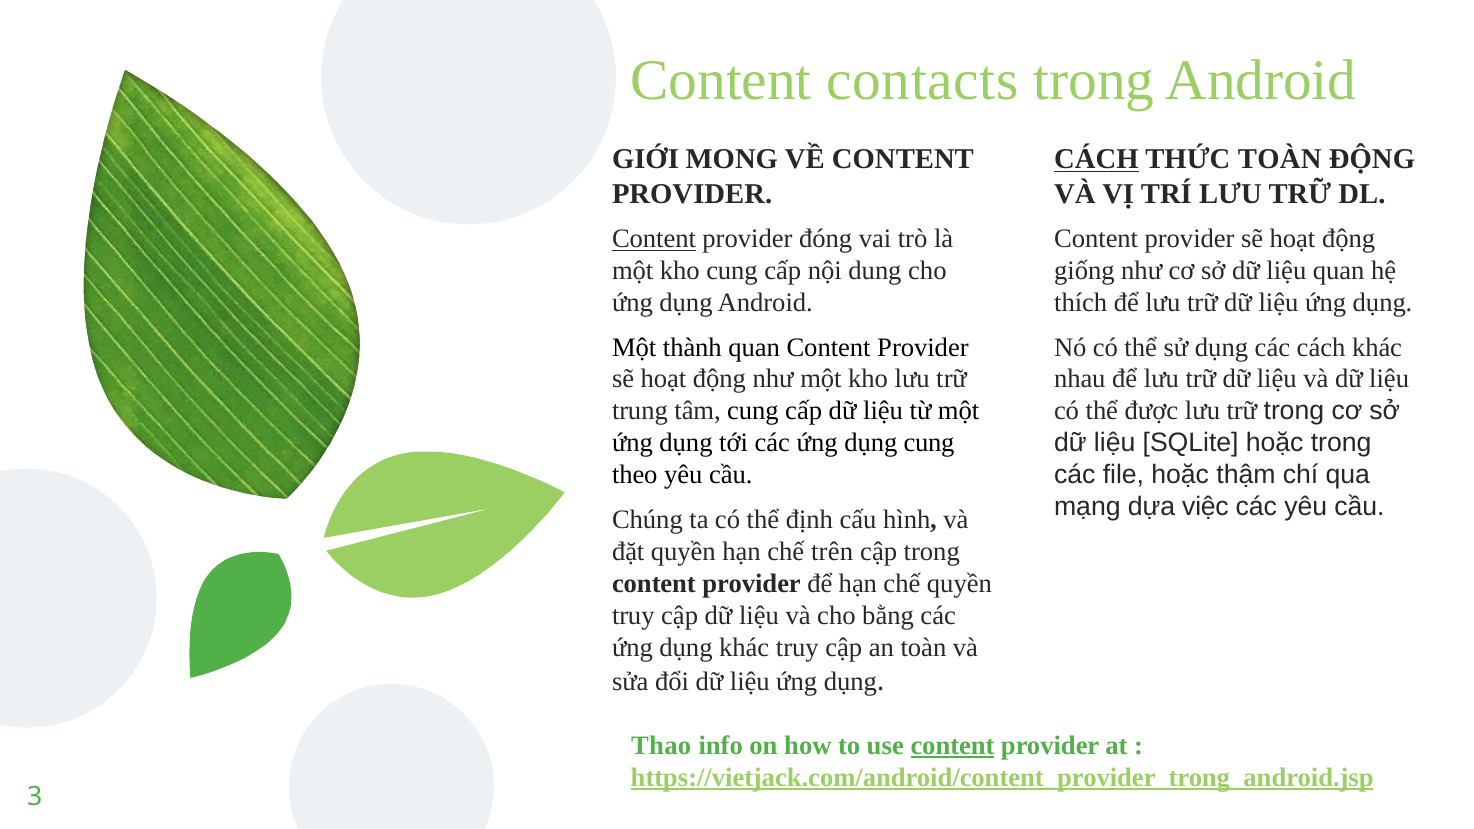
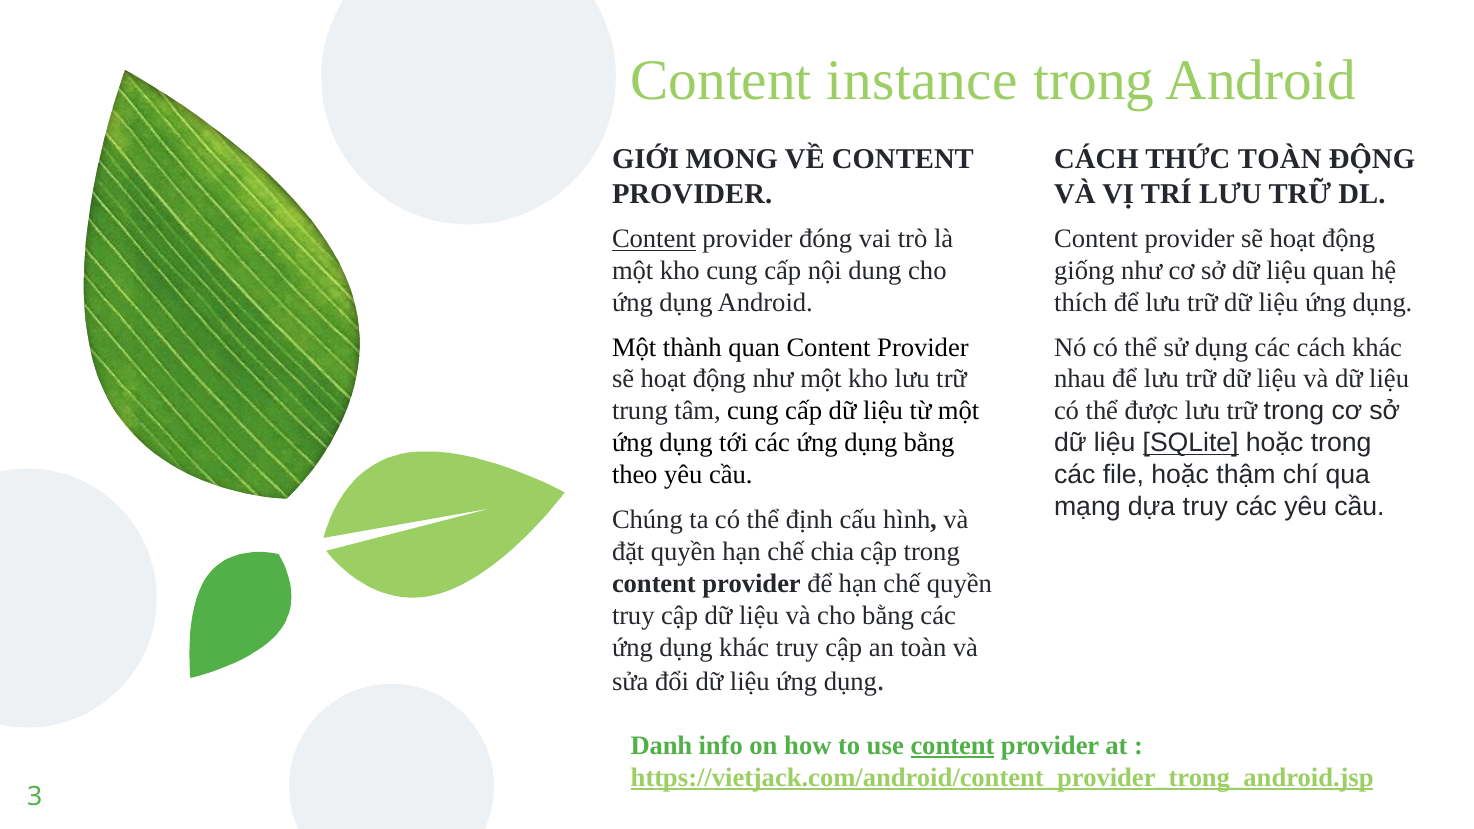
contacts: contacts -> instance
CÁCH at (1096, 159) underline: present -> none
SQLite underline: none -> present
dụng cung: cung -> bằng
dựa việc: việc -> truy
trên: trên -> chia
Thao: Thao -> Danh
